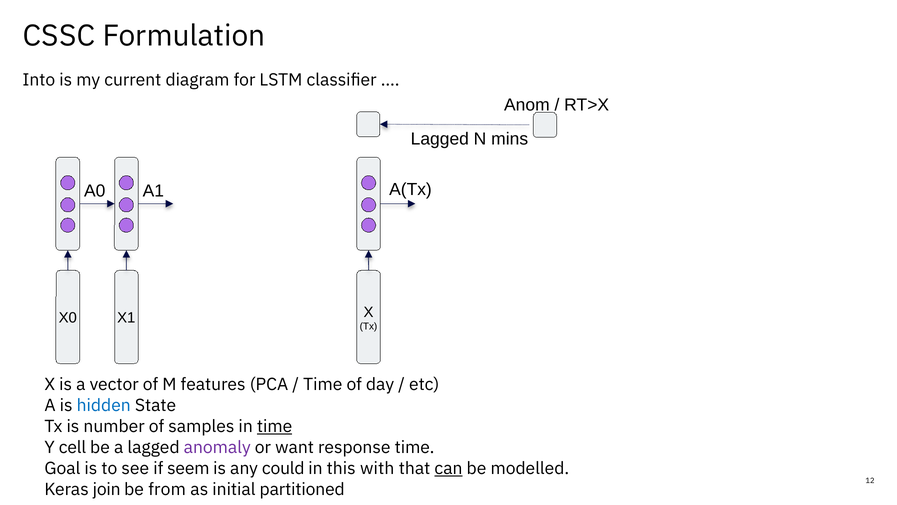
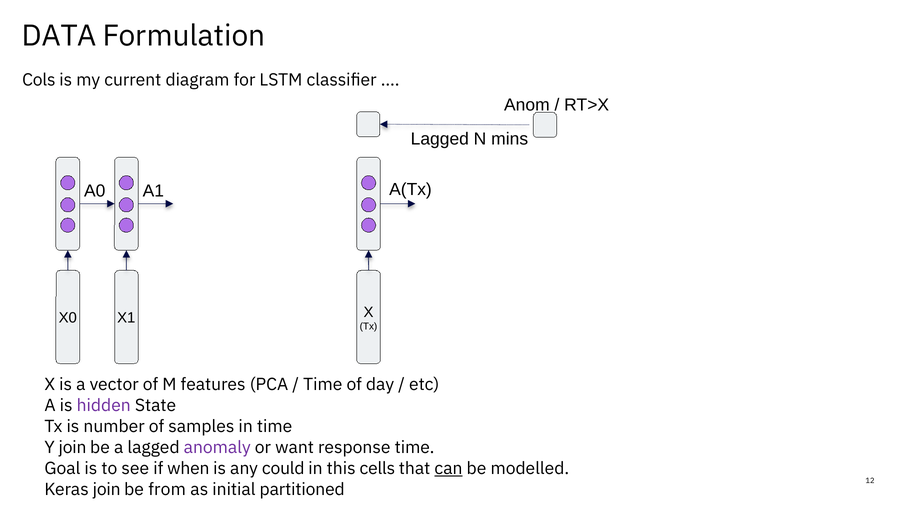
CSSC: CSSC -> DATA
Into: Into -> Cols
hidden colour: blue -> purple
time at (275, 426) underline: present -> none
Y cell: cell -> join
seem: seem -> when
with: with -> cells
